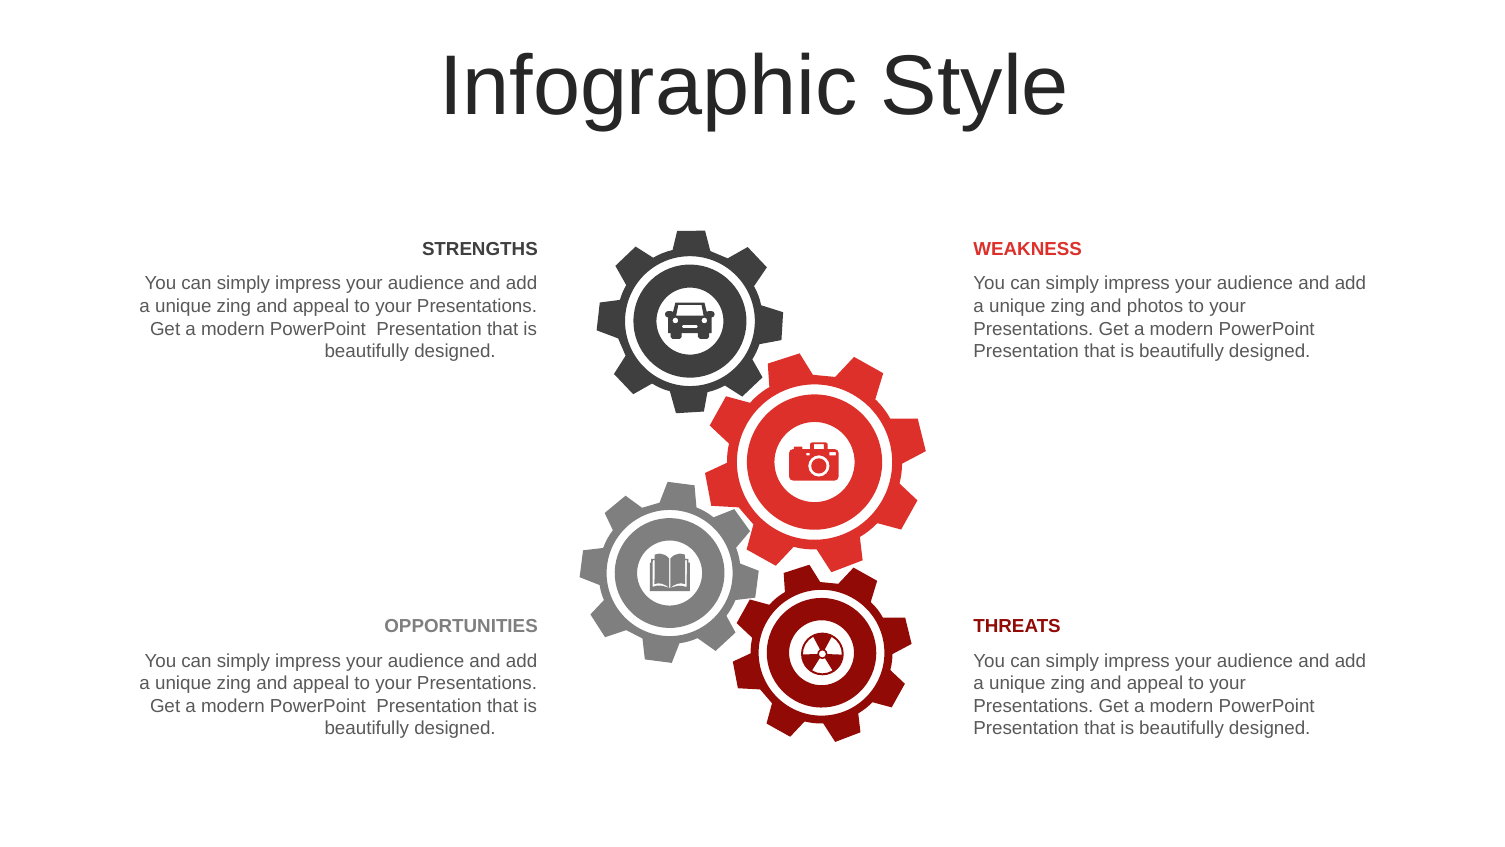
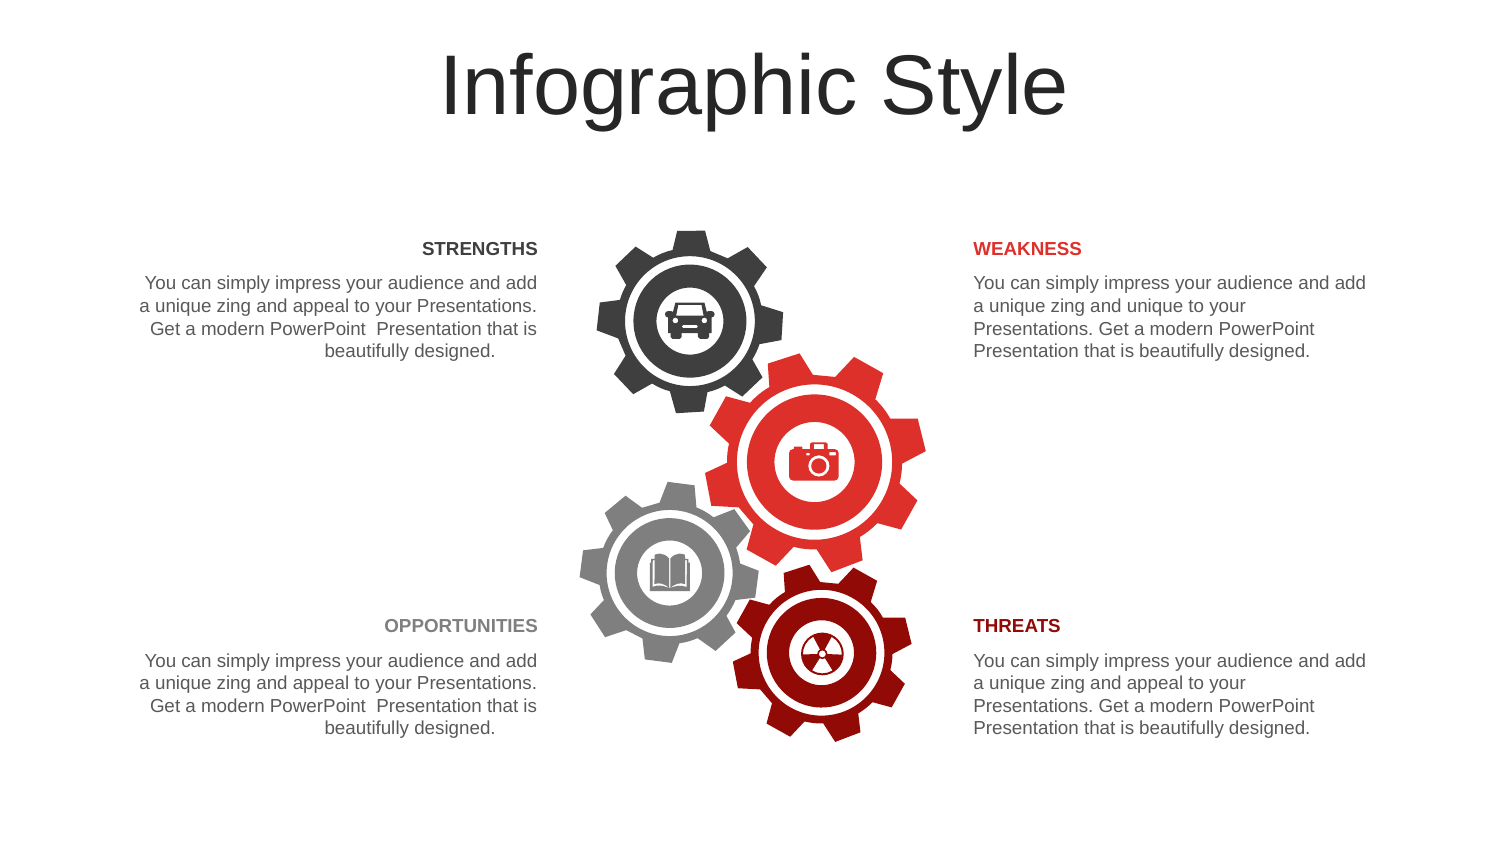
and photos: photos -> unique
